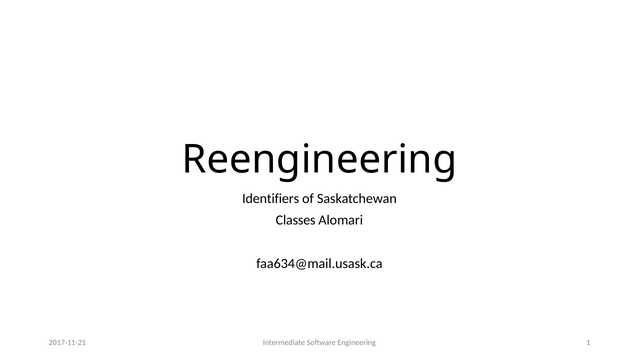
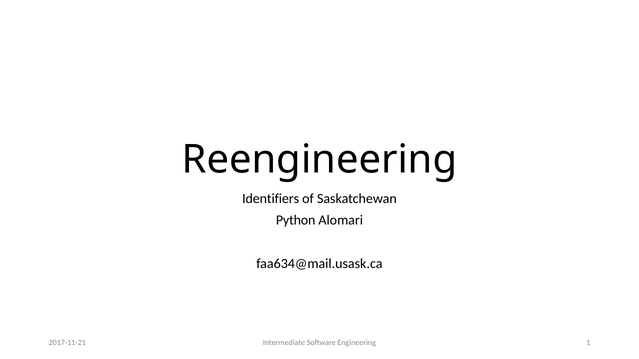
Classes: Classes -> Python
